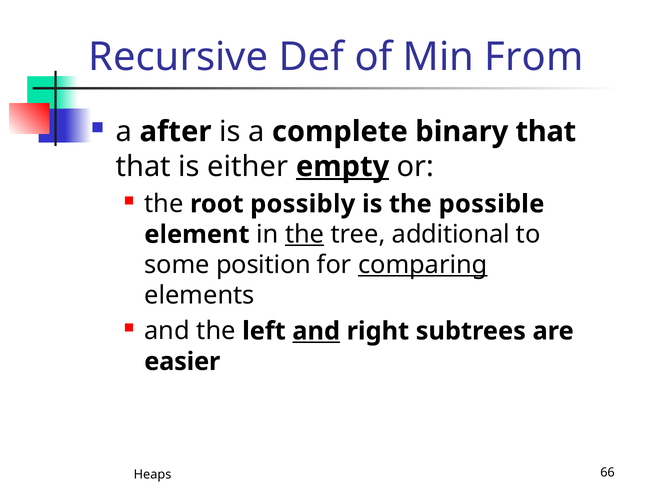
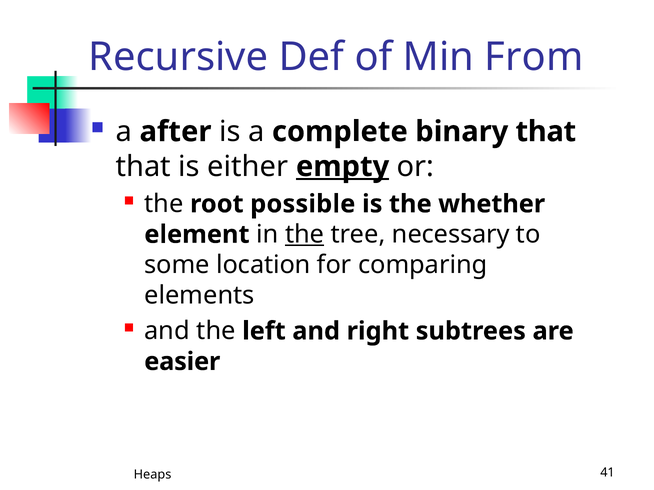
possibly: possibly -> possible
possible: possible -> whether
additional: additional -> necessary
position: position -> location
comparing underline: present -> none
and at (316, 331) underline: present -> none
66: 66 -> 41
